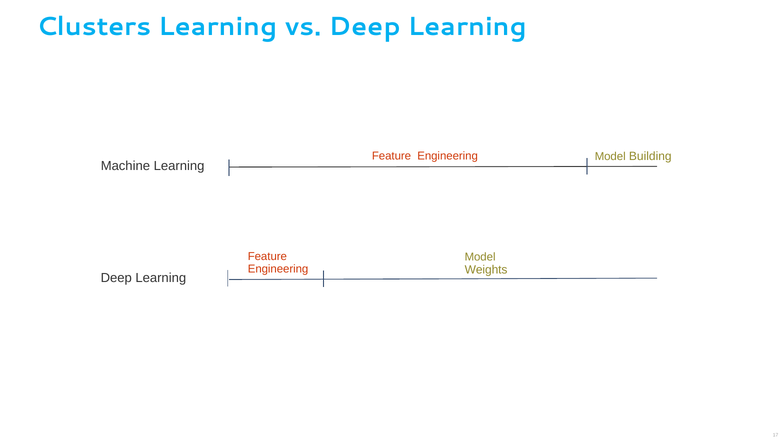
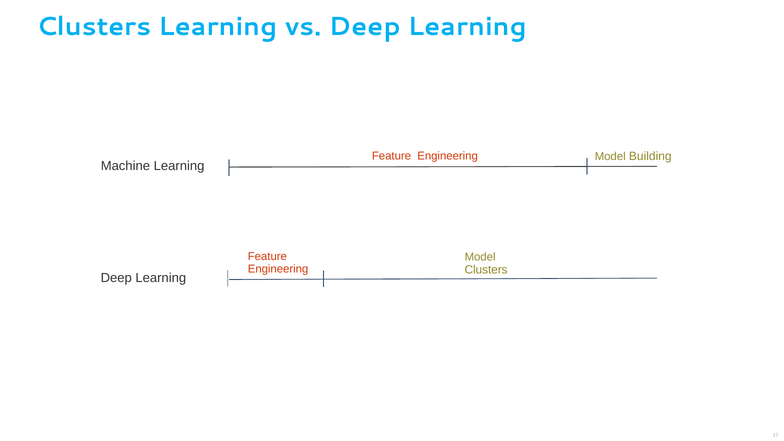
Weights at (486, 270): Weights -> Clusters
